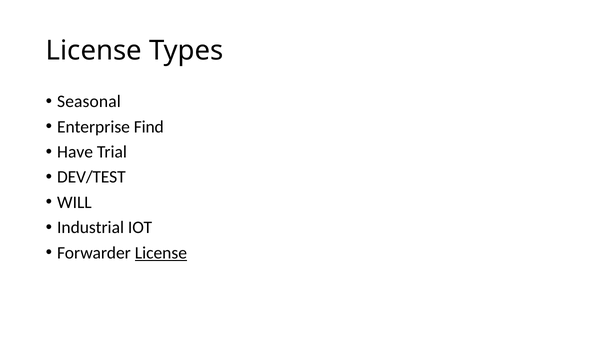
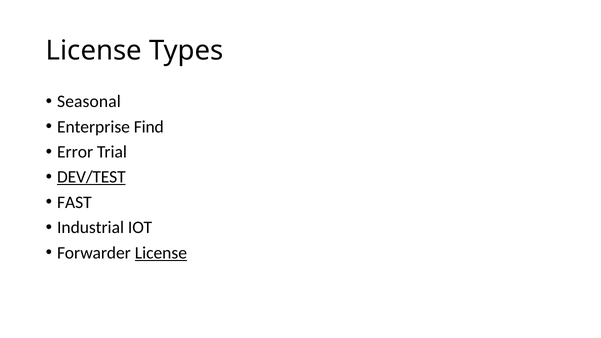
Have: Have -> Error
DEV/TEST underline: none -> present
WILL: WILL -> FAST
